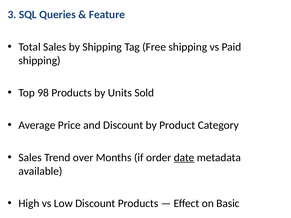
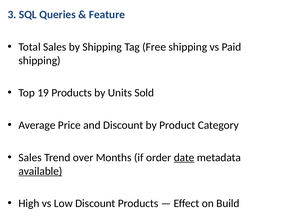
98: 98 -> 19
available underline: none -> present
Basic: Basic -> Build
